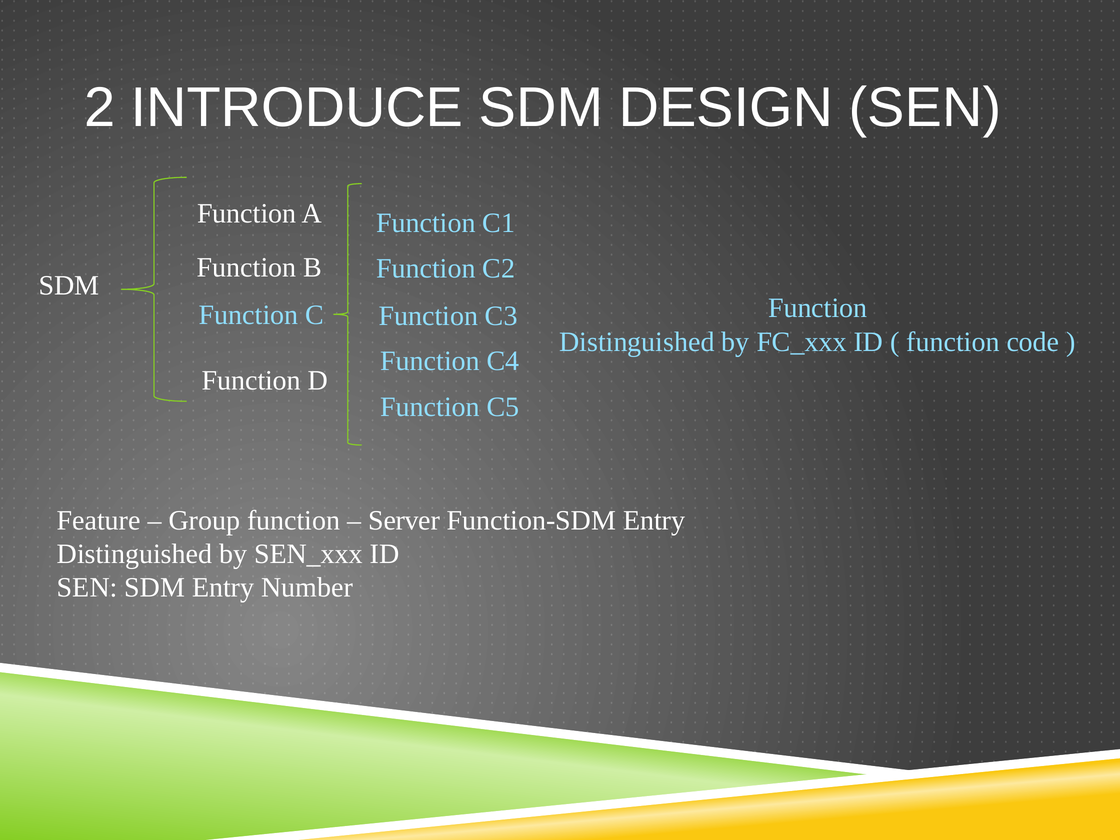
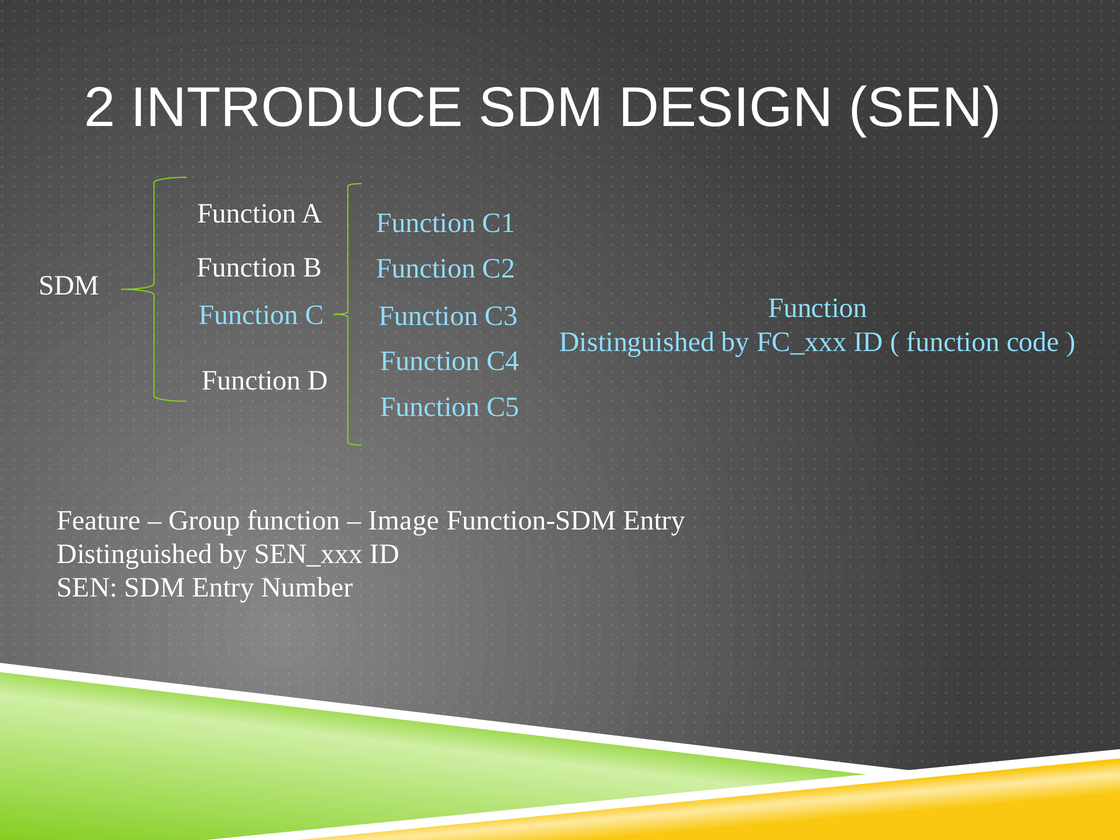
Server: Server -> Image
